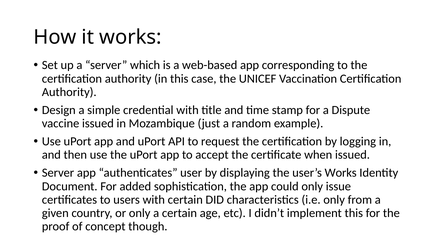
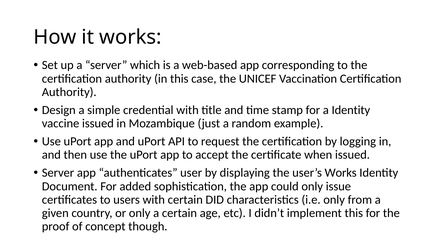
a Dispute: Dispute -> Identity
